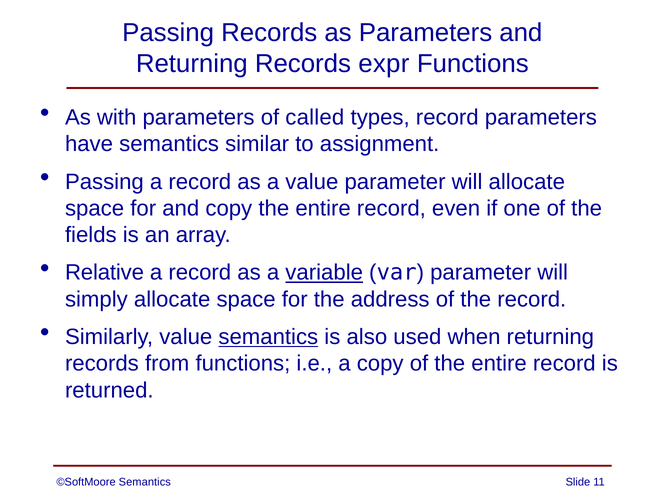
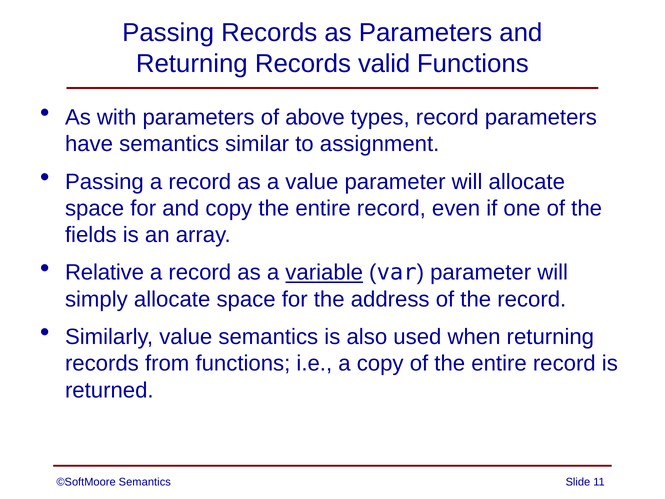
expr: expr -> valid
called: called -> above
semantics at (268, 337) underline: present -> none
